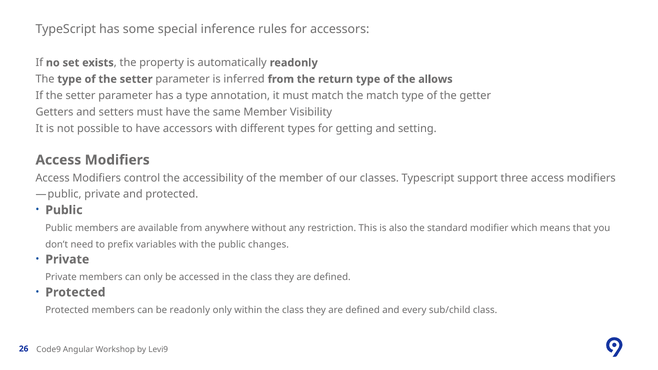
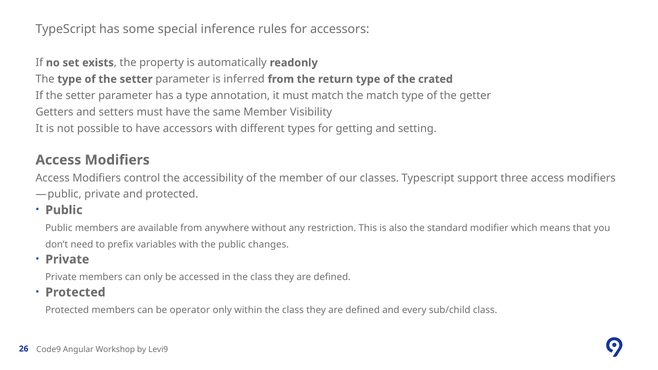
allows: allows -> crated
be readonly: readonly -> operator
